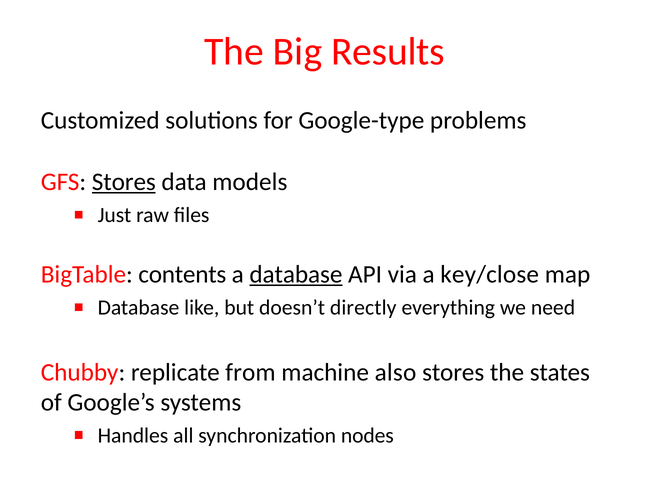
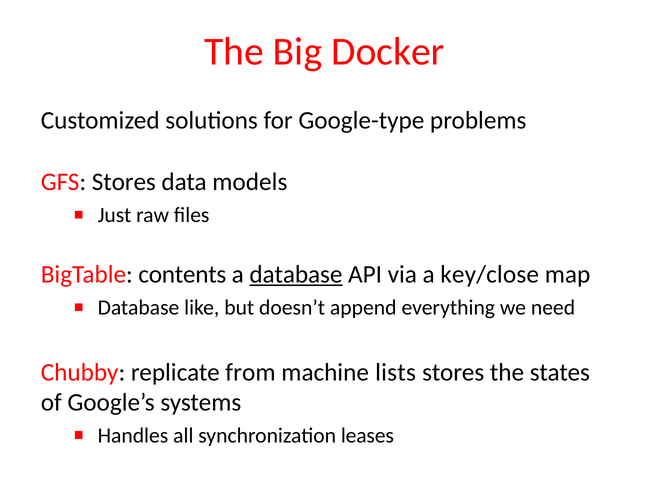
Results: Results -> Docker
Stores at (124, 182) underline: present -> none
directly: directly -> append
also: also -> lists
nodes: nodes -> leases
